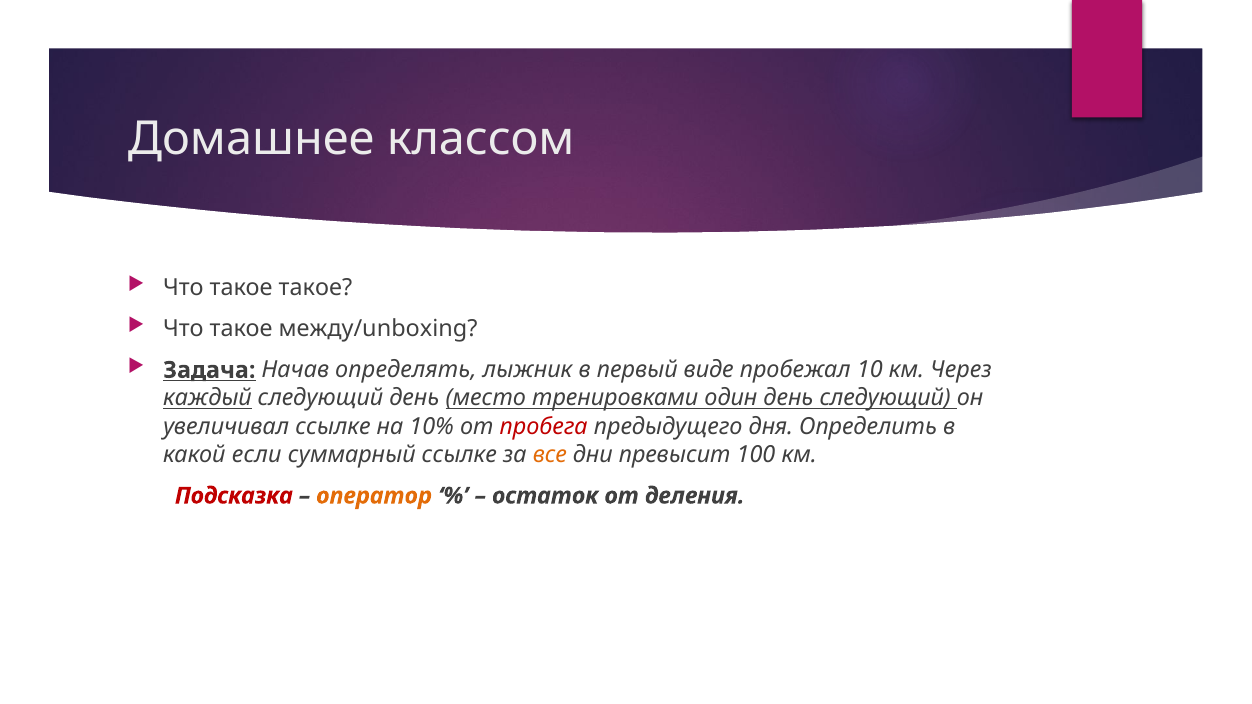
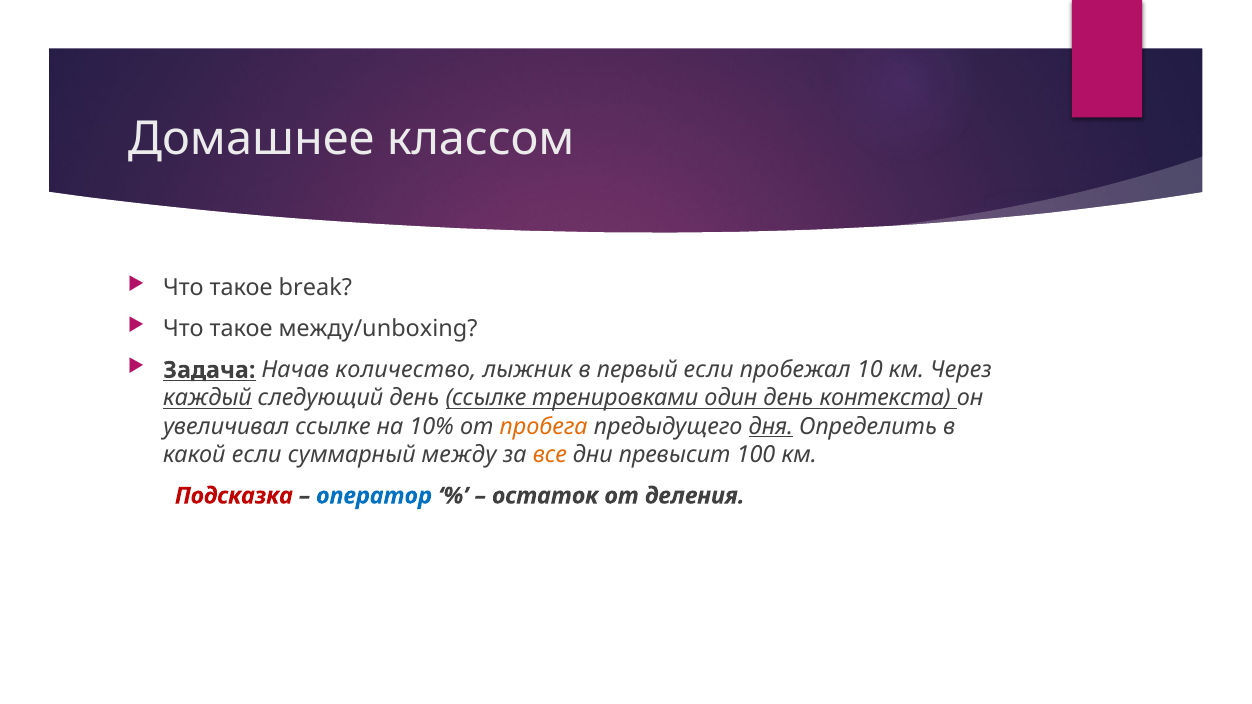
такое такое: такое -> break
определять: определять -> количество
первый виде: виде -> если
день место: место -> ссылке
день следующий: следующий -> контекста
пробега colour: red -> orange
дня underline: none -> present
суммарный ссылке: ссылке -> между
оператор colour: orange -> blue
